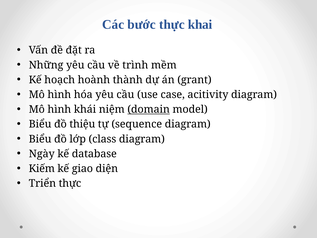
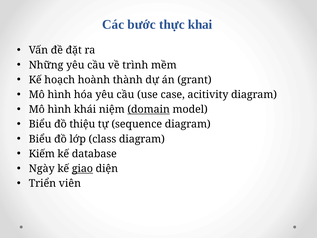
Ngày: Ngày -> Kiếm
Kiếm: Kiếm -> Ngày
giao underline: none -> present
Triển thực: thực -> viên
